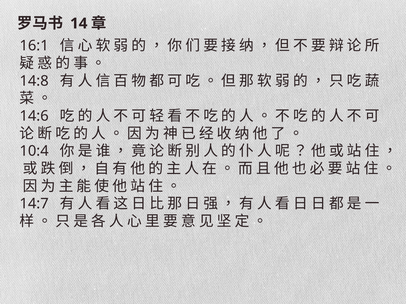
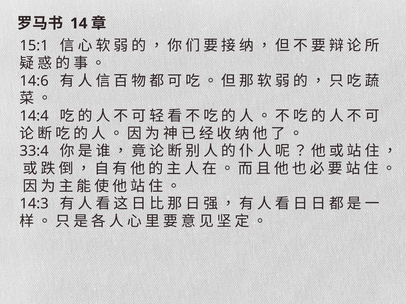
16:1: 16:1 -> 15:1
14:8: 14:8 -> 14:6
14:6: 14:6 -> 14:4
10:4: 10:4 -> 33:4
14:7: 14:7 -> 14:3
